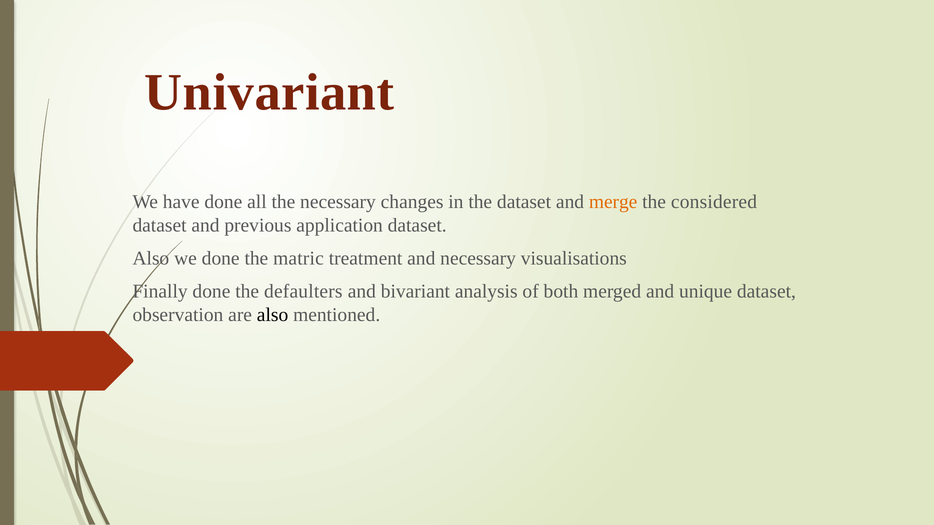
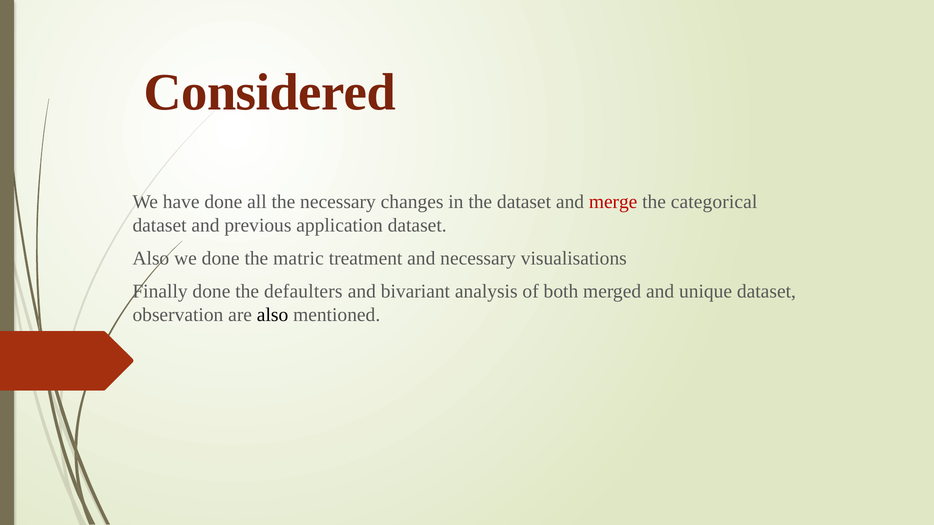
Univariant: Univariant -> Considered
merge colour: orange -> red
considered: considered -> categorical
